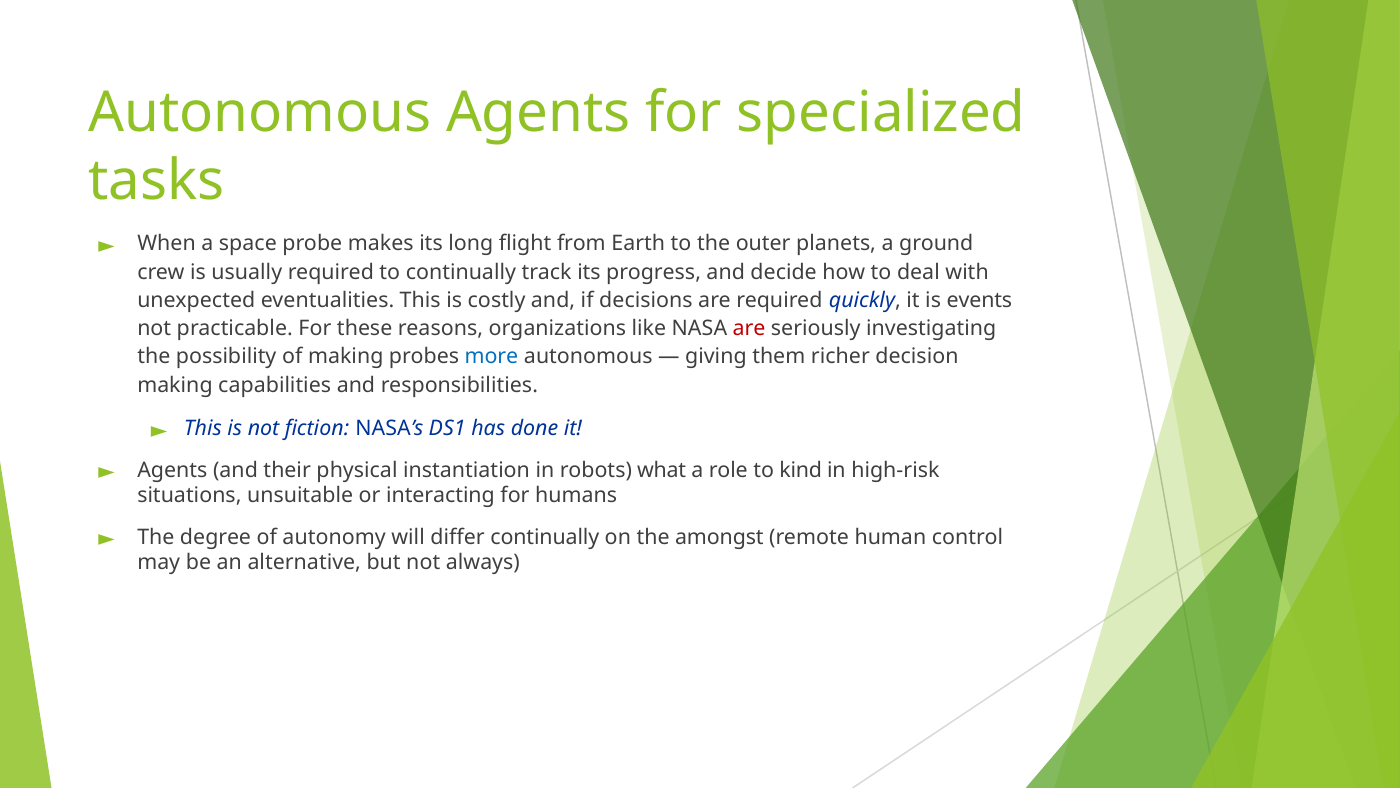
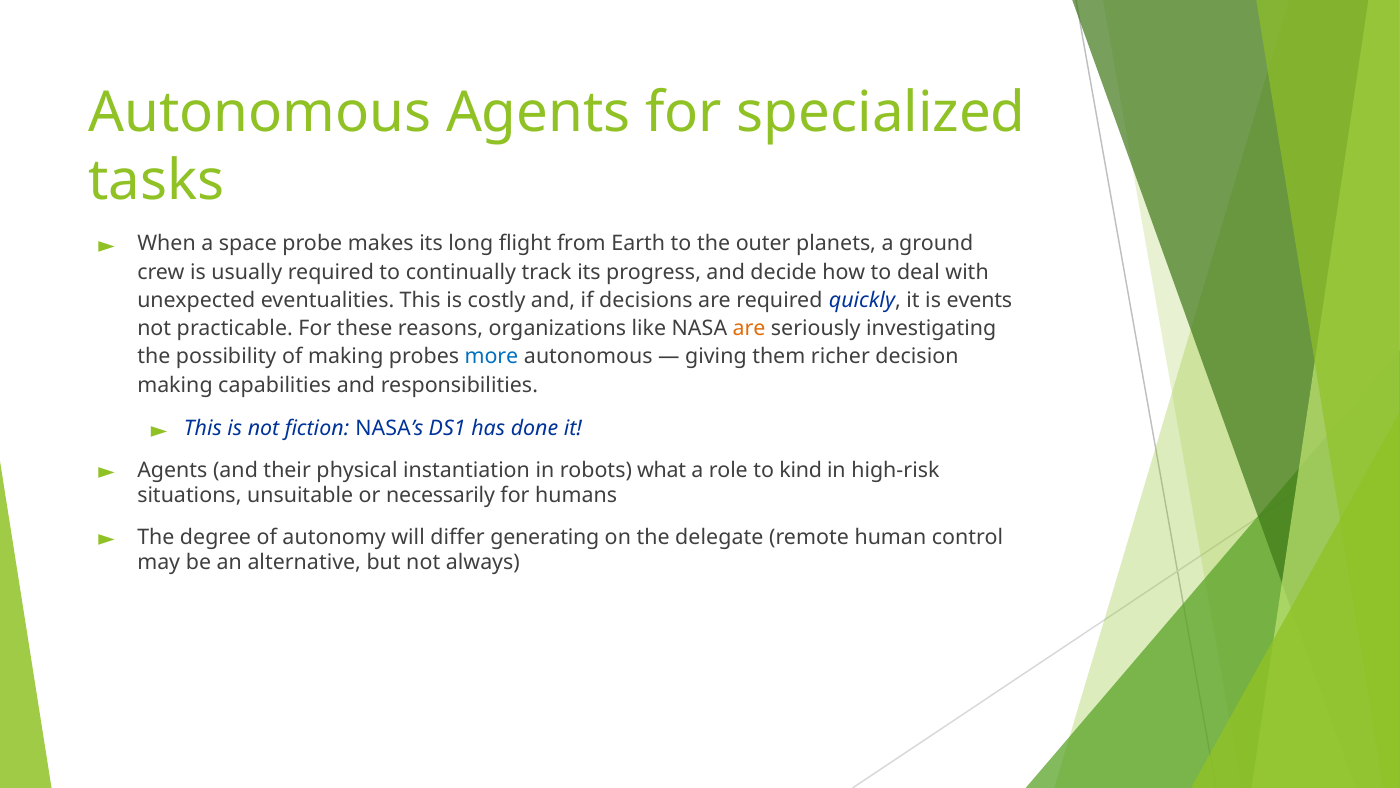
are at (749, 328) colour: red -> orange
interacting: interacting -> necessarily
differ continually: continually -> generating
amongst: amongst -> delegate
